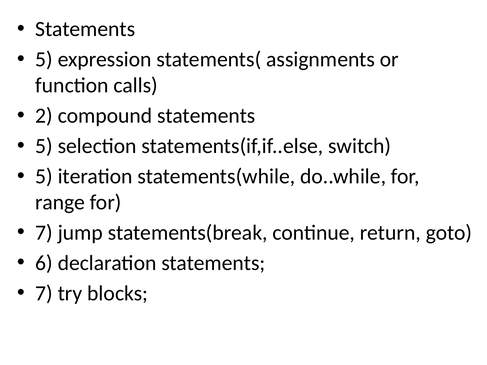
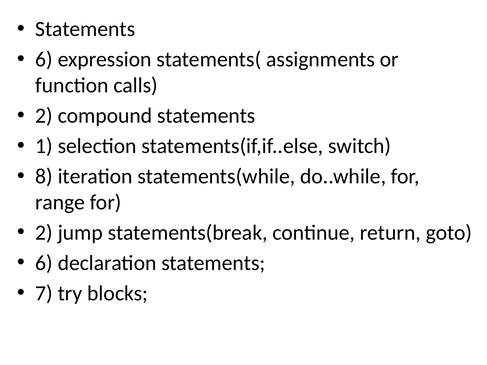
5 at (44, 59): 5 -> 6
5 at (44, 146): 5 -> 1
5 at (44, 176): 5 -> 8
7 at (44, 233): 7 -> 2
